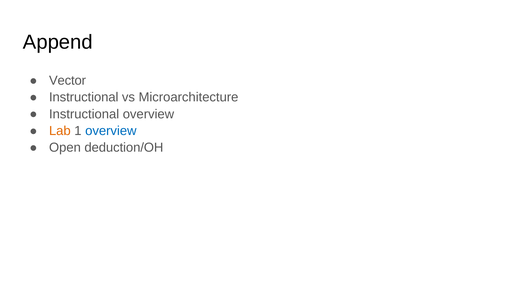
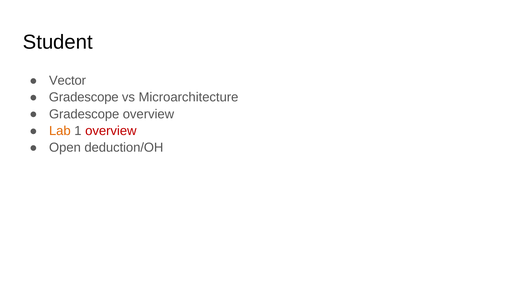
Append: Append -> Student
Instructional at (84, 97): Instructional -> Gradescope
Instructional at (84, 114): Instructional -> Gradescope
overview at (111, 131) colour: blue -> red
